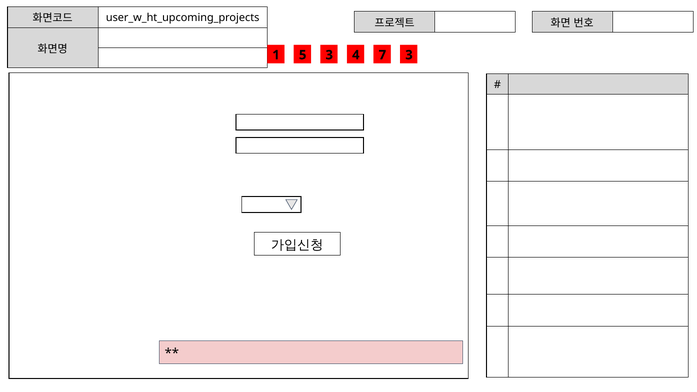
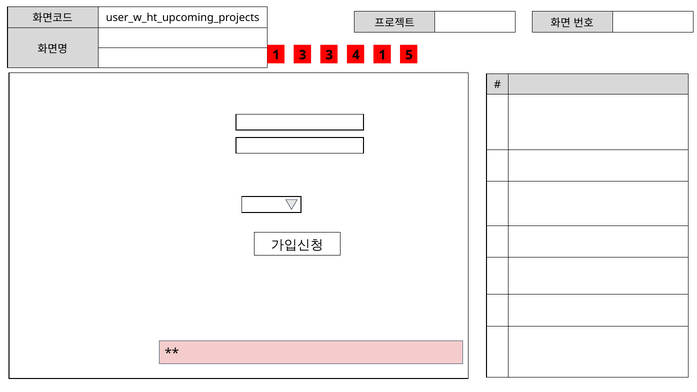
1 5: 5 -> 3
4 7: 7 -> 1
3 3: 3 -> 5
